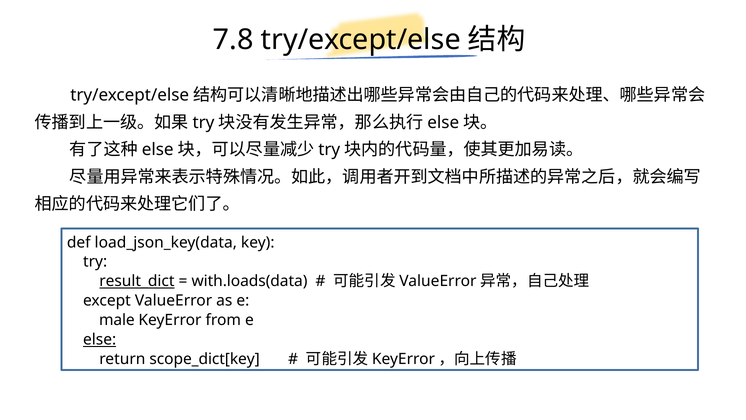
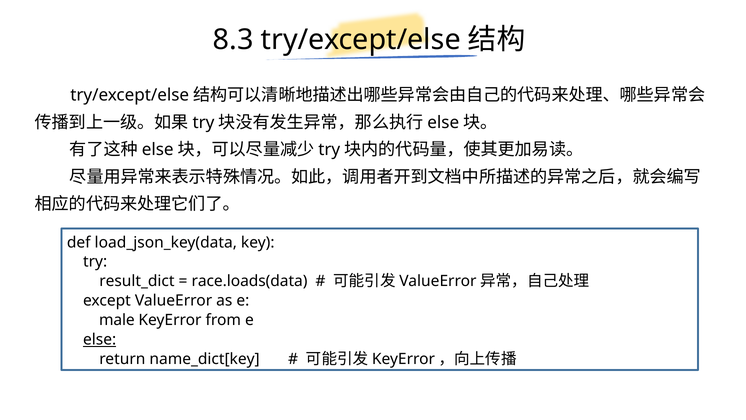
7.8: 7.8 -> 8.3
result_dict underline: present -> none
with.loads(data: with.loads(data -> race.loads(data
scope_dict[key: scope_dict[key -> name_dict[key
